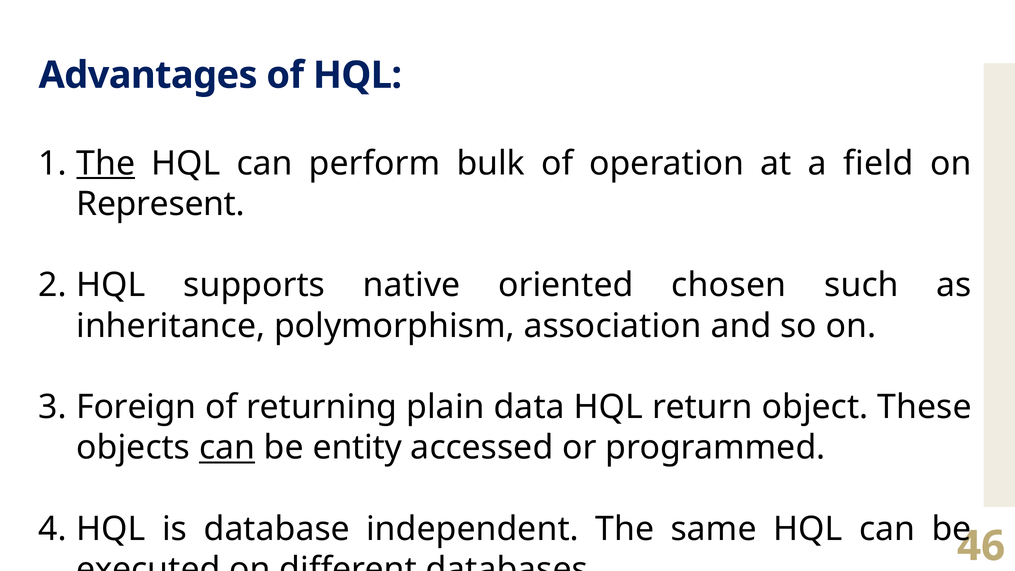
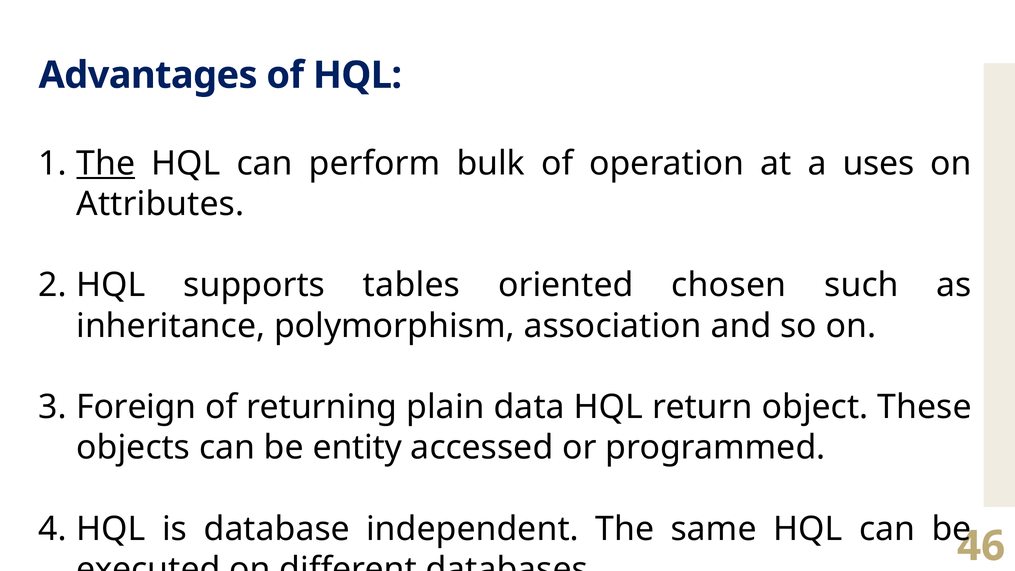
field: field -> uses
Represent: Represent -> Attributes
native: native -> tables
can at (227, 448) underline: present -> none
